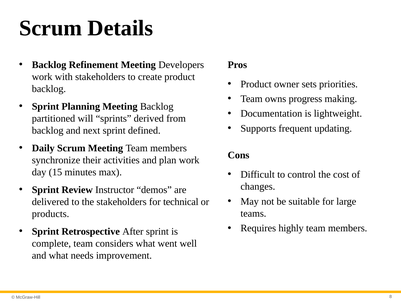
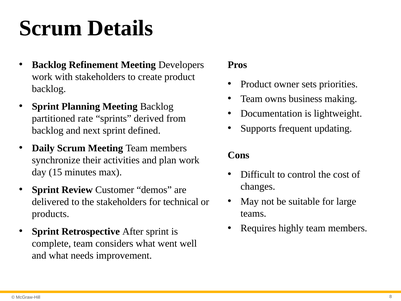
progress: progress -> business
will: will -> rate
Instructor: Instructor -> Customer
